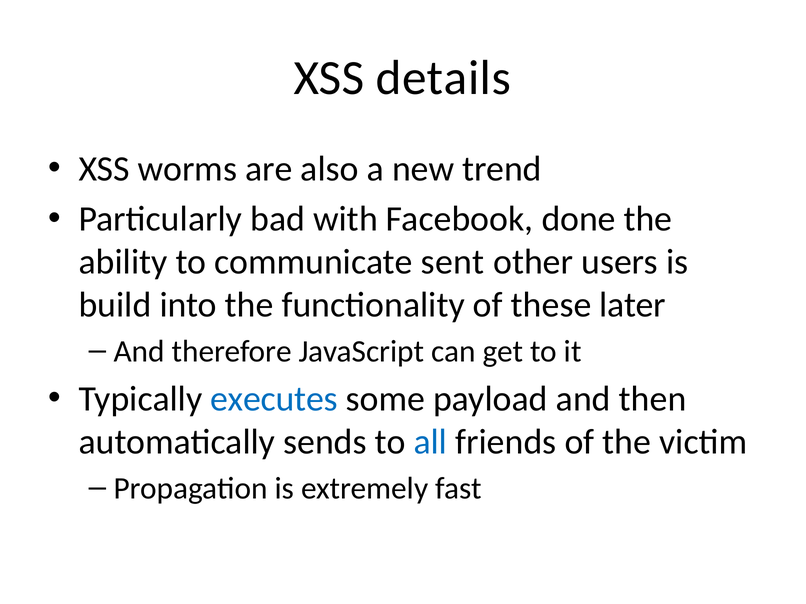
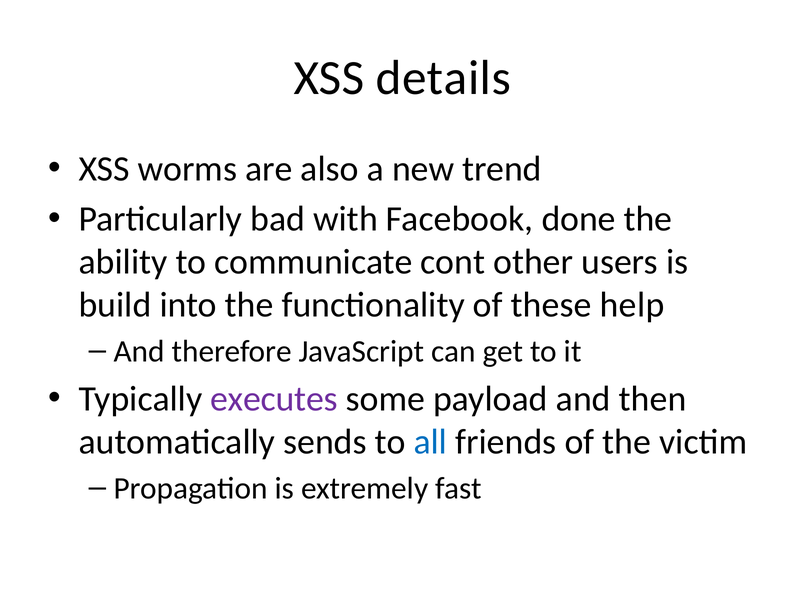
sent: sent -> cont
later: later -> help
executes colour: blue -> purple
